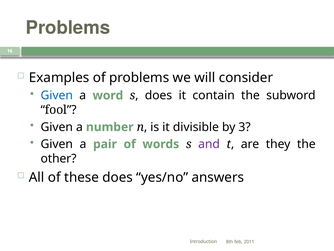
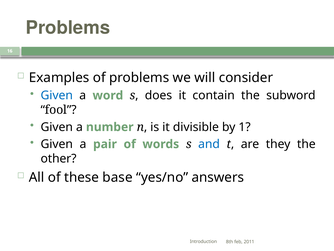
3: 3 -> 1
and colour: purple -> blue
these does: does -> base
